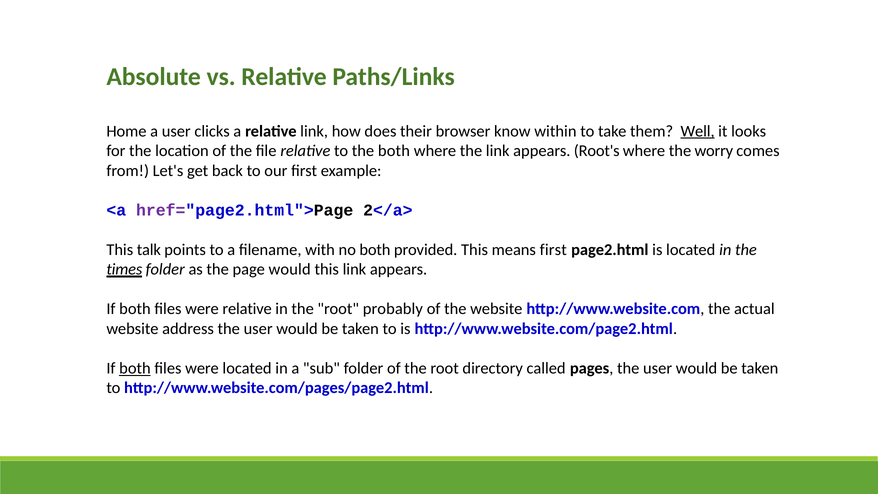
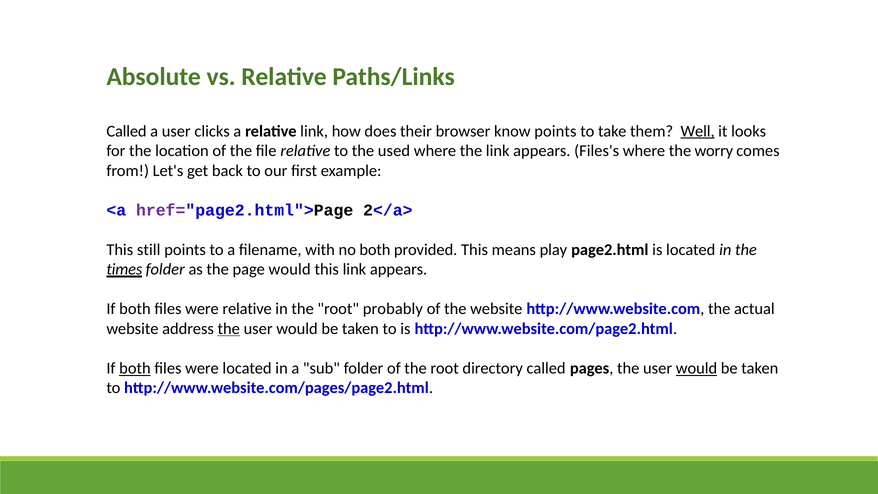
Home at (126, 131): Home -> Called
know within: within -> points
the both: both -> used
Root's: Root's -> Files's
talk: talk -> still
means first: first -> play
the at (229, 329) underline: none -> present
would at (696, 368) underline: none -> present
